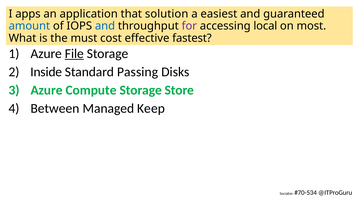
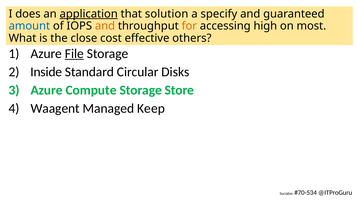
apps: apps -> does
application underline: none -> present
easiest: easiest -> specify
and at (105, 26) colour: blue -> orange
for colour: purple -> orange
local: local -> high
must: must -> close
fastest: fastest -> others
Passing: Passing -> Circular
Between: Between -> Waagent
